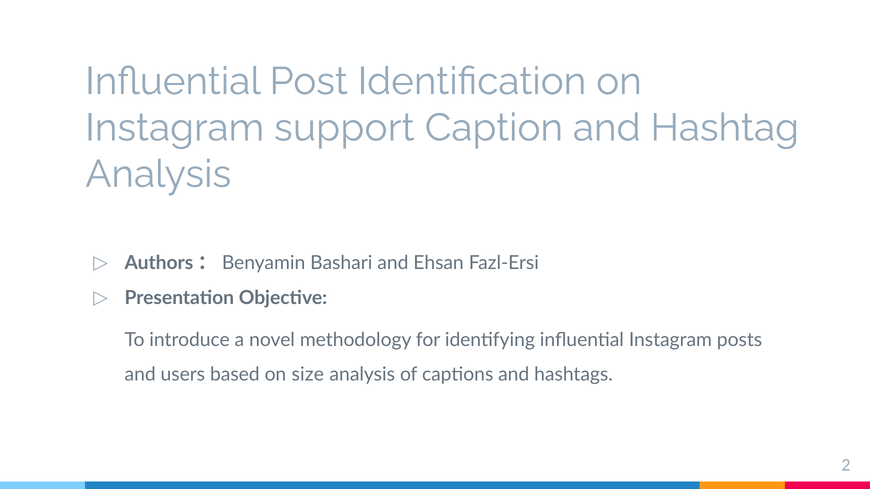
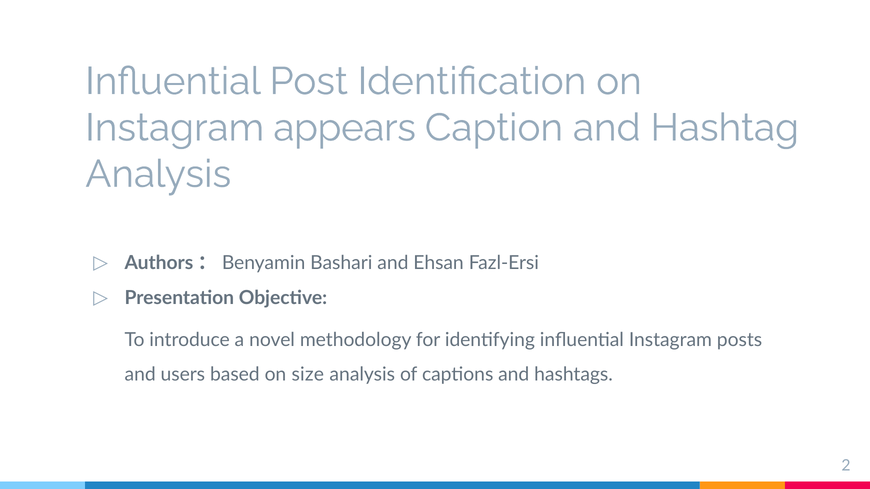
support: support -> appears
